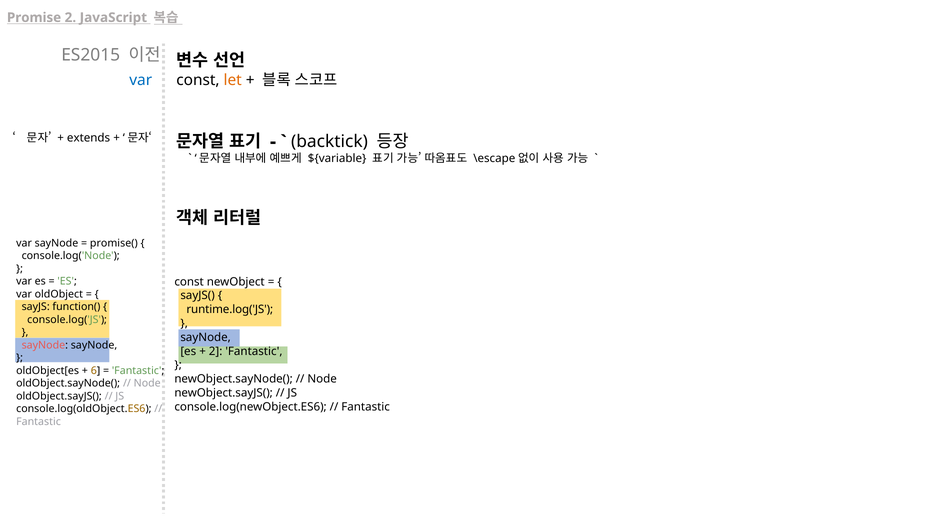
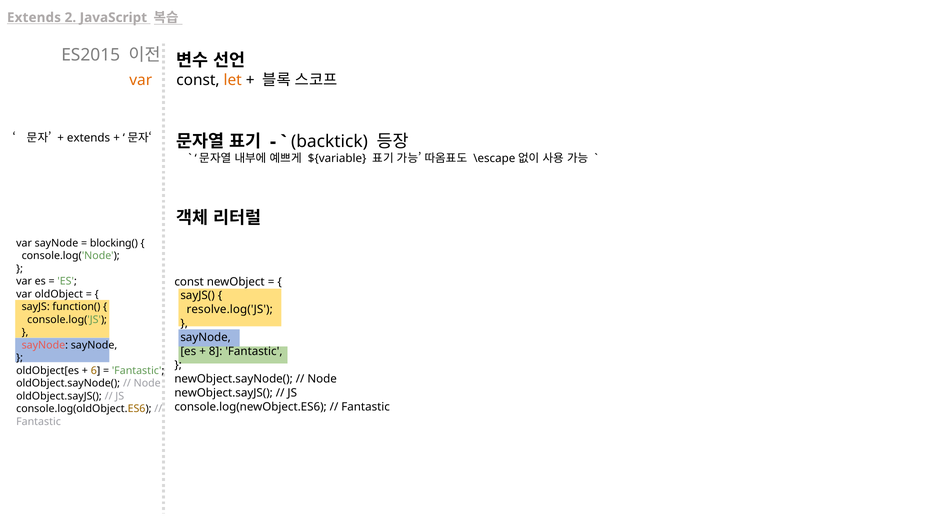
Promise at (34, 18): Promise -> Extends
var at (141, 80) colour: blue -> orange
promise(: promise( -> blocking(
runtime.log('JS: runtime.log('JS -> resolve.log('JS
2 at (216, 352): 2 -> 8
